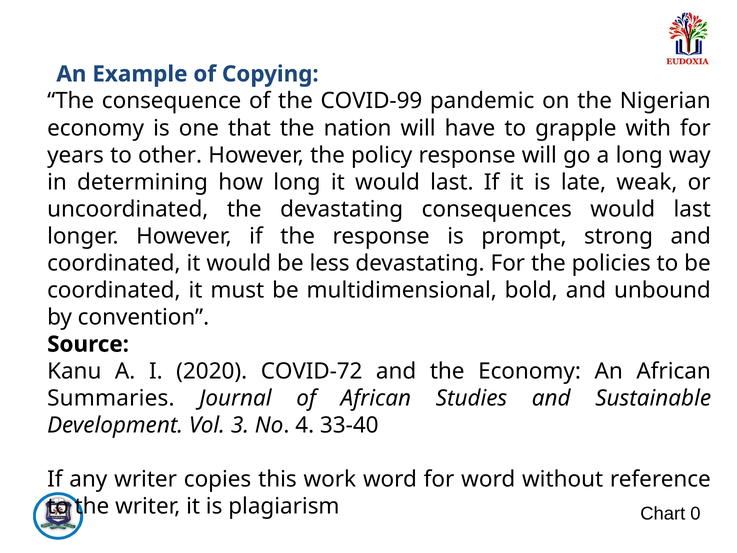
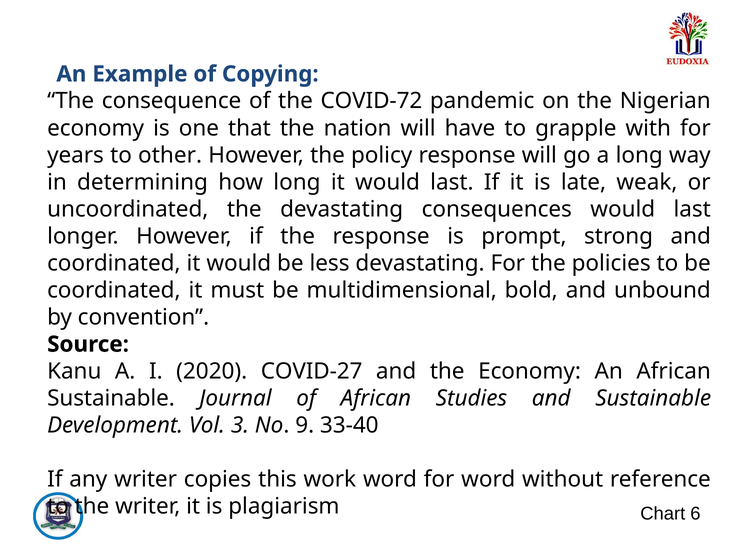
COVID-99: COVID-99 -> COVID-72
COVID-72: COVID-72 -> COVID-27
Summaries at (111, 398): Summaries -> Sustainable
4: 4 -> 9
0: 0 -> 6
